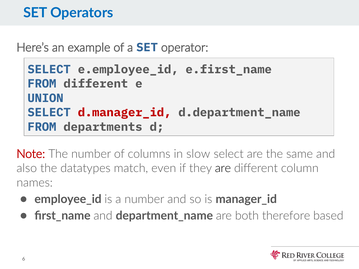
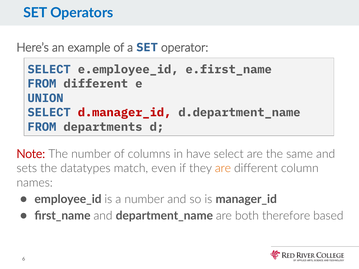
slow: slow -> have
also: also -> sets
are at (223, 168) colour: black -> orange
